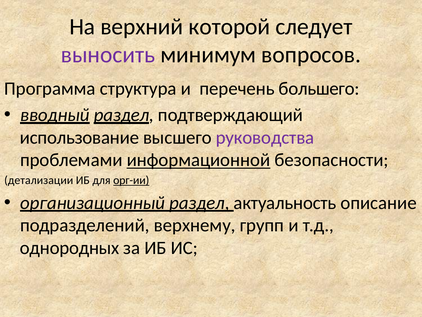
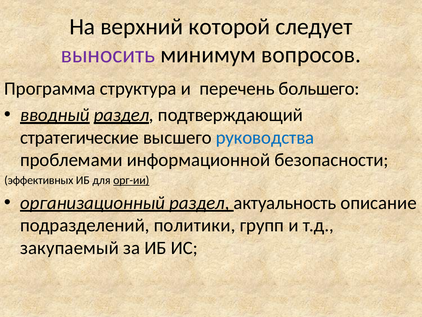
использование: использование -> стратегические
руководства colour: purple -> blue
информационной underline: present -> none
детализации: детализации -> эффективных
верхнему: верхнему -> политики
однородных: однородных -> закупаемый
